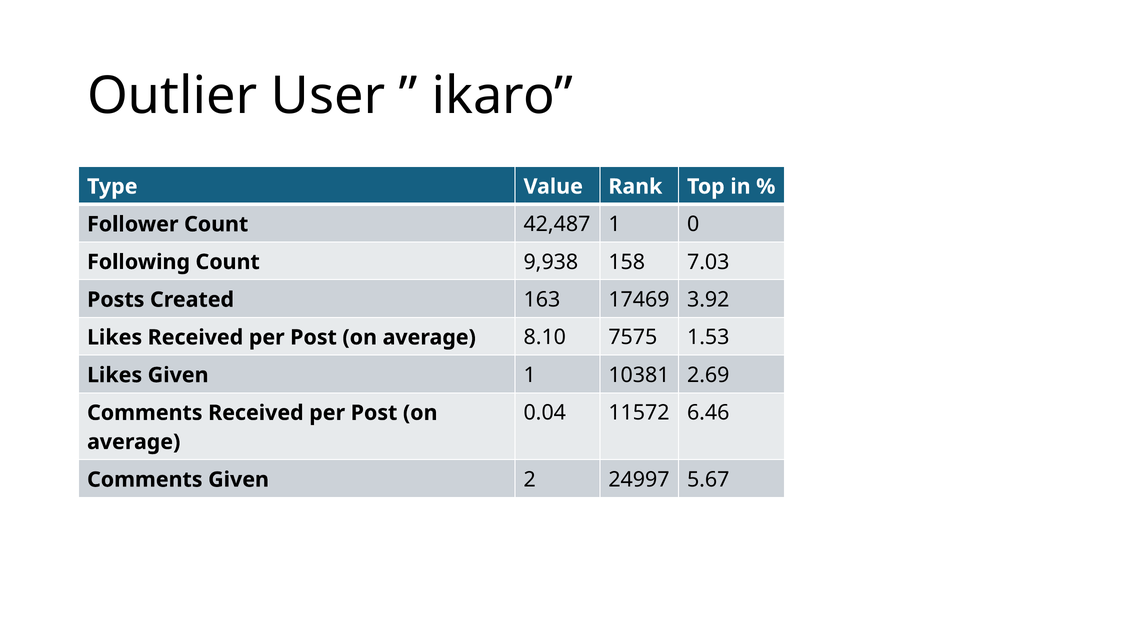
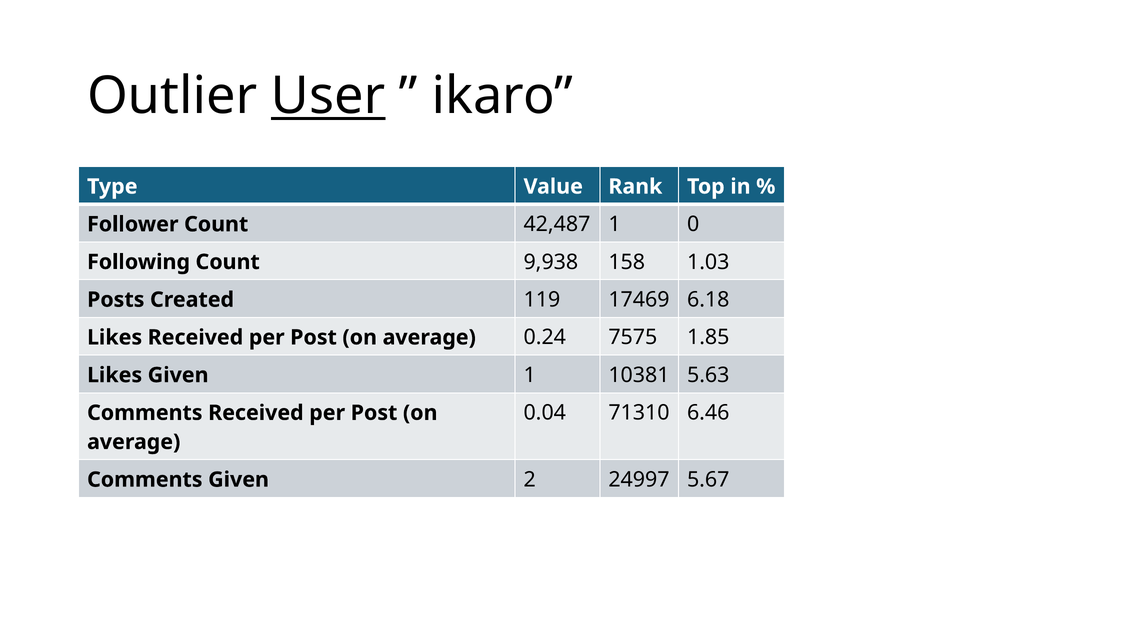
User underline: none -> present
7.03: 7.03 -> 1.03
163: 163 -> 119
3.92: 3.92 -> 6.18
8.10: 8.10 -> 0.24
1.53: 1.53 -> 1.85
2.69: 2.69 -> 5.63
11572: 11572 -> 71310
